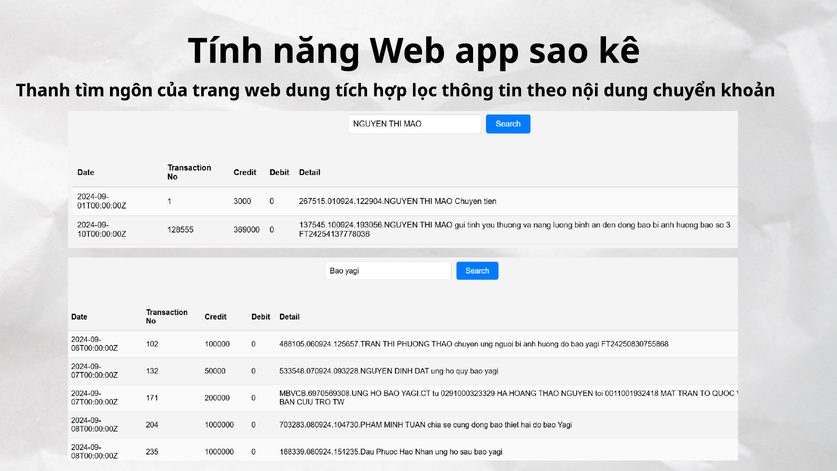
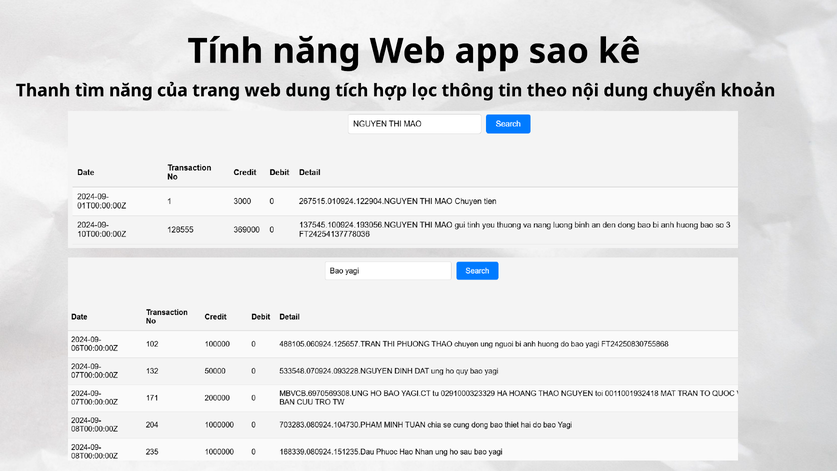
tìm ngôn: ngôn -> năng
